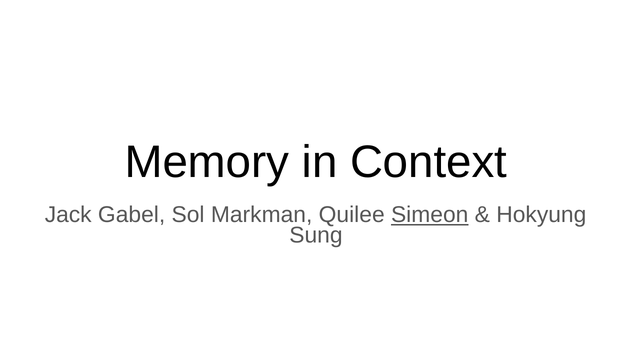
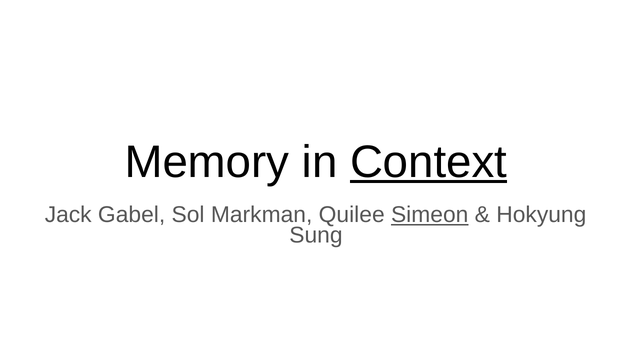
Context underline: none -> present
